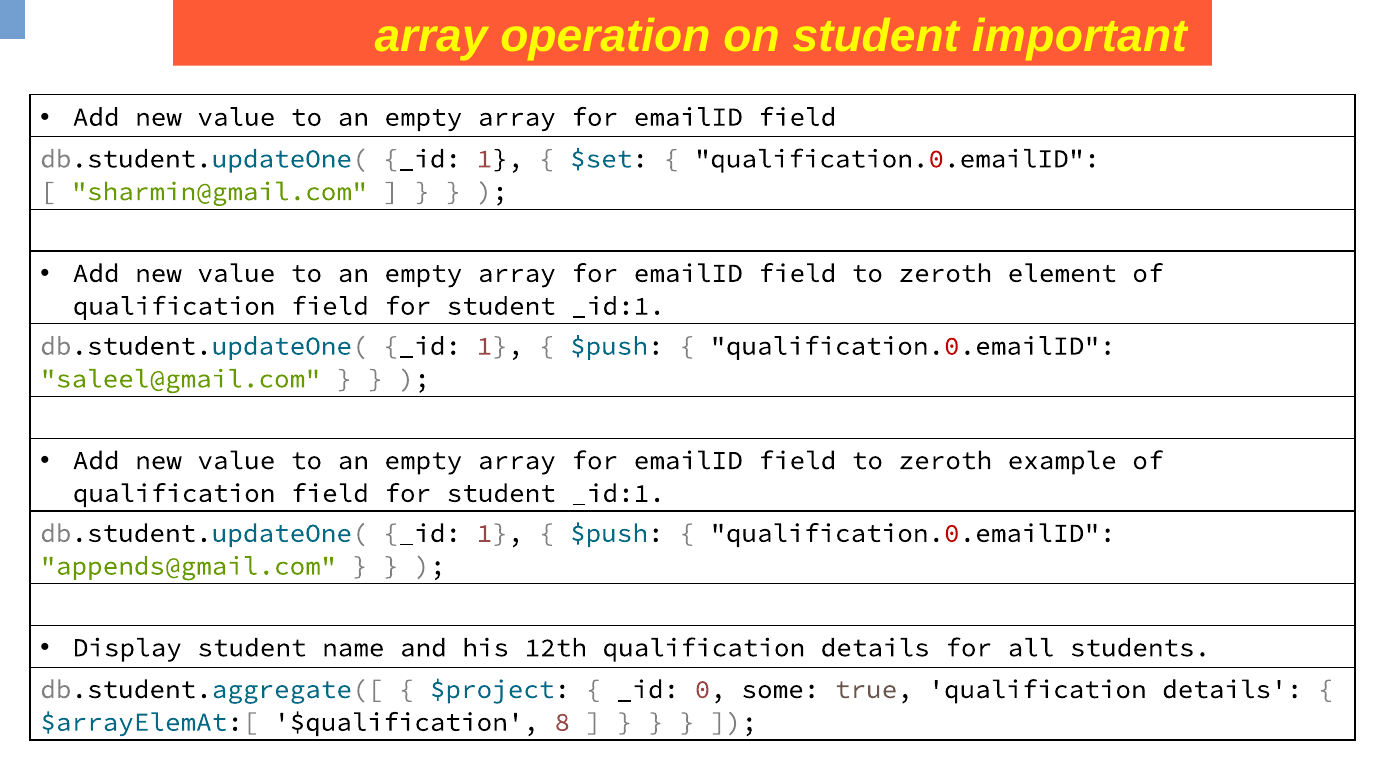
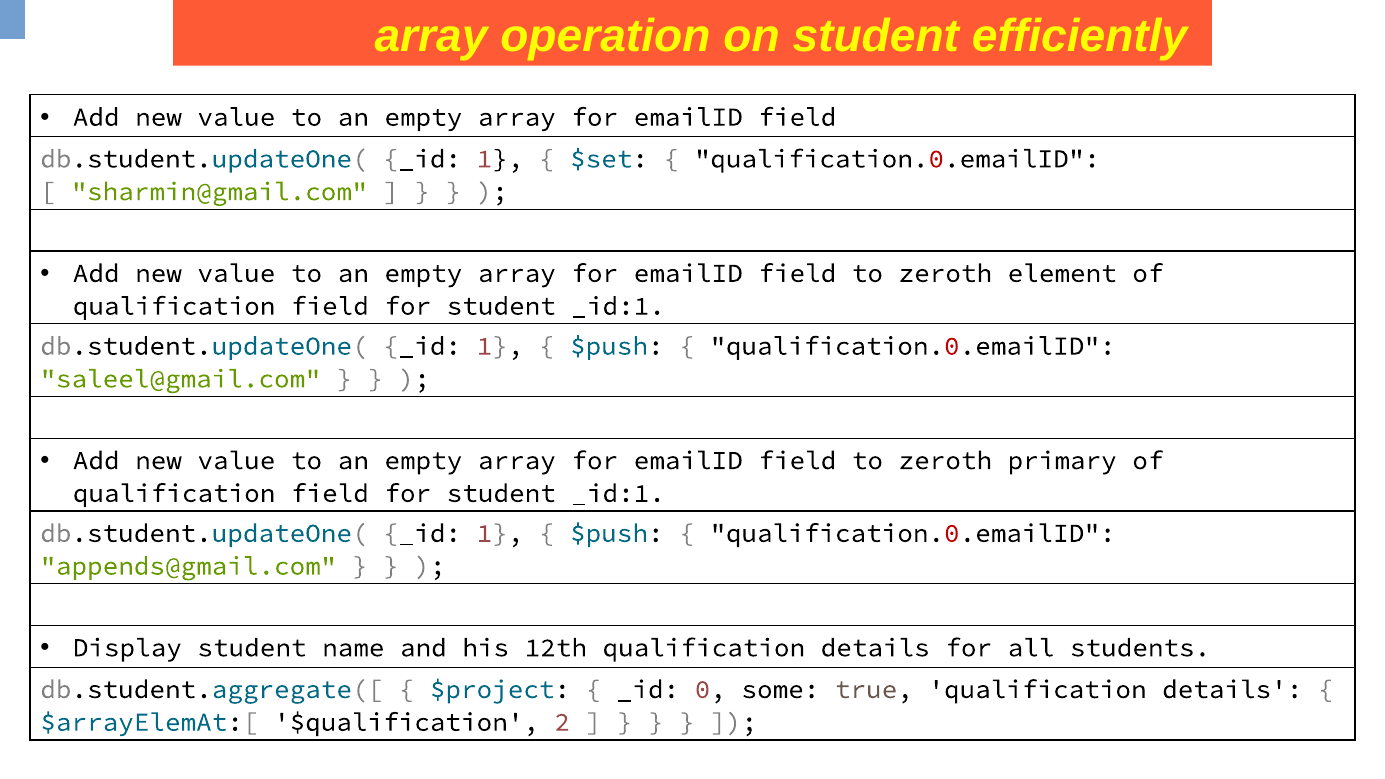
important: important -> efficiently
example: example -> primary
8: 8 -> 2
